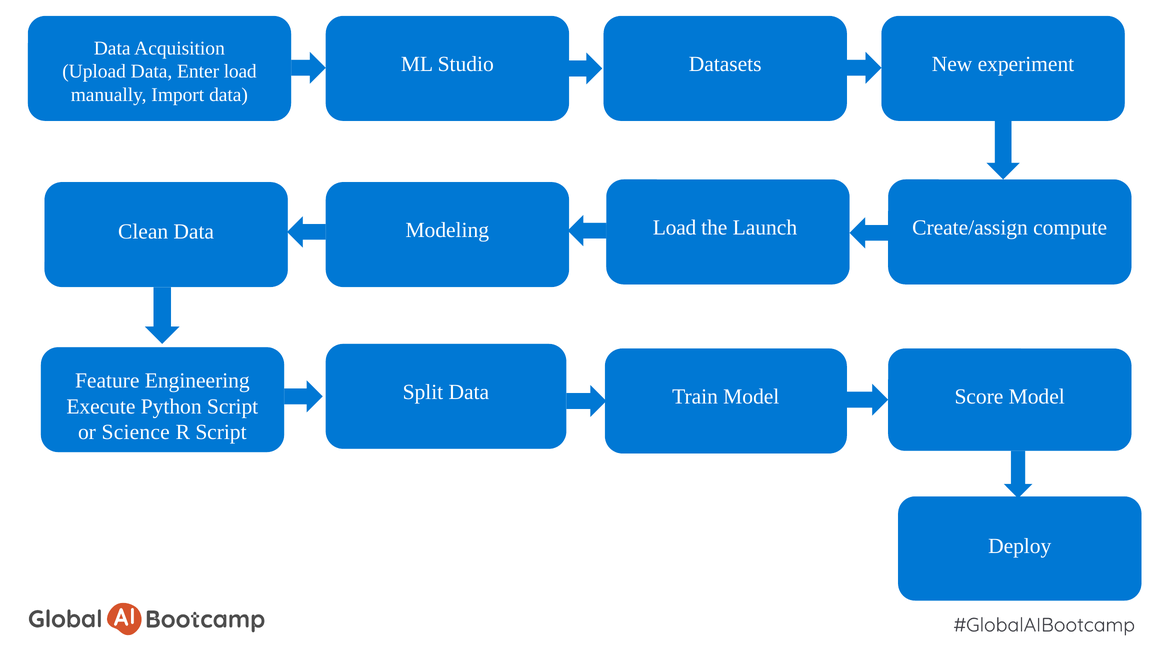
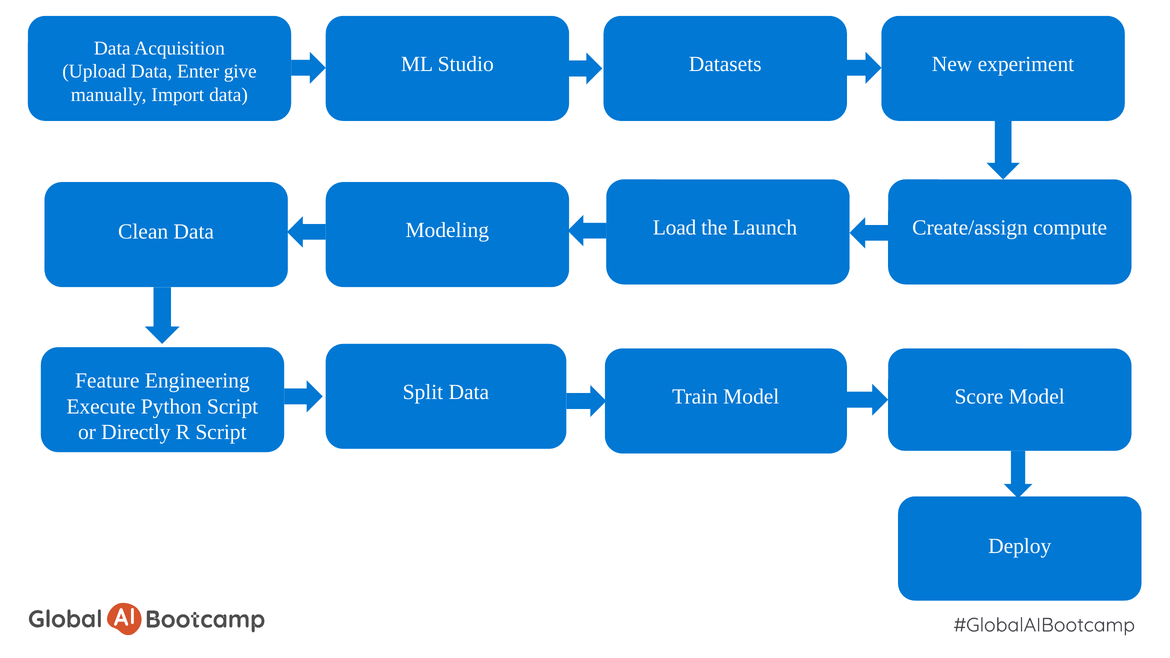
Enter load: load -> give
Science: Science -> Directly
